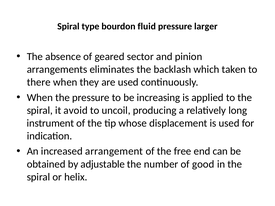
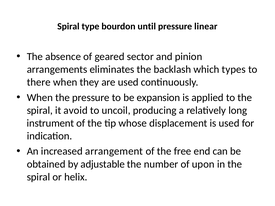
fluid: fluid -> until
larger: larger -> linear
taken: taken -> types
increasing: increasing -> expansion
good: good -> upon
